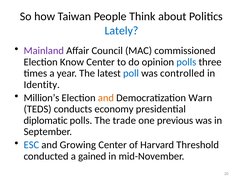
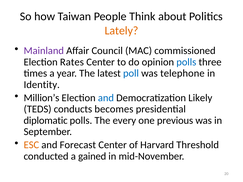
Lately colour: blue -> orange
Know: Know -> Rates
controlled: controlled -> telephone
and at (106, 98) colour: orange -> blue
Warn: Warn -> Likely
economy: economy -> becomes
trade: trade -> every
ESC colour: blue -> orange
Growing: Growing -> Forecast
